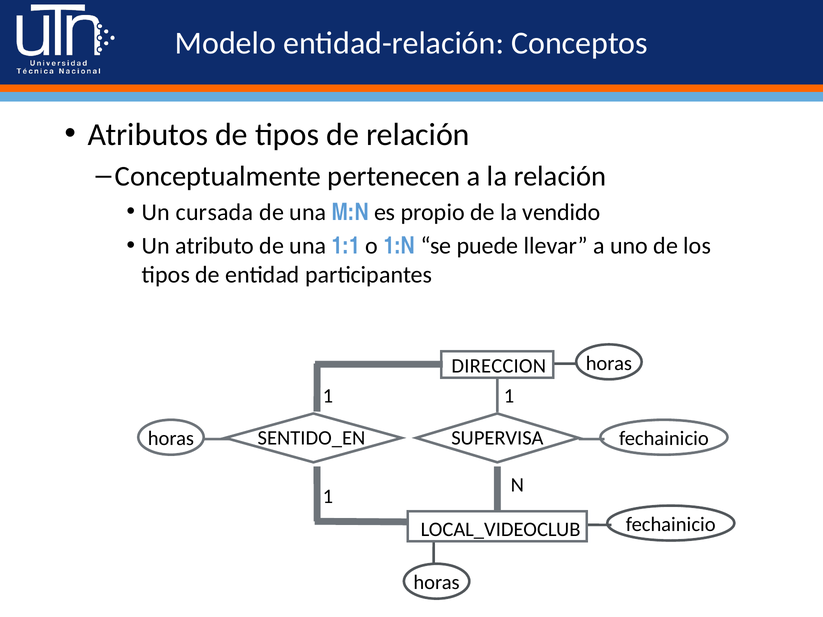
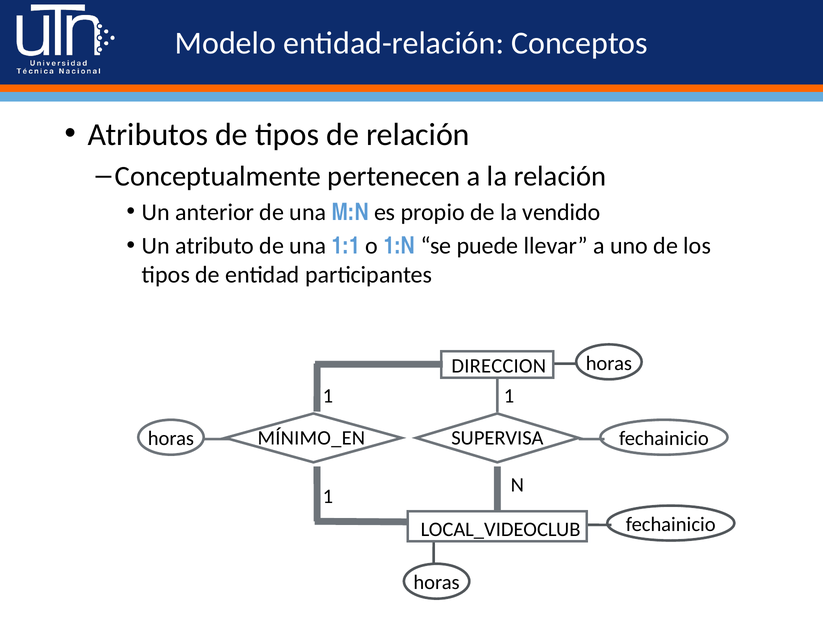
cursada: cursada -> anterior
SENTIDO_EN: SENTIDO_EN -> MÍNIMO_EN
